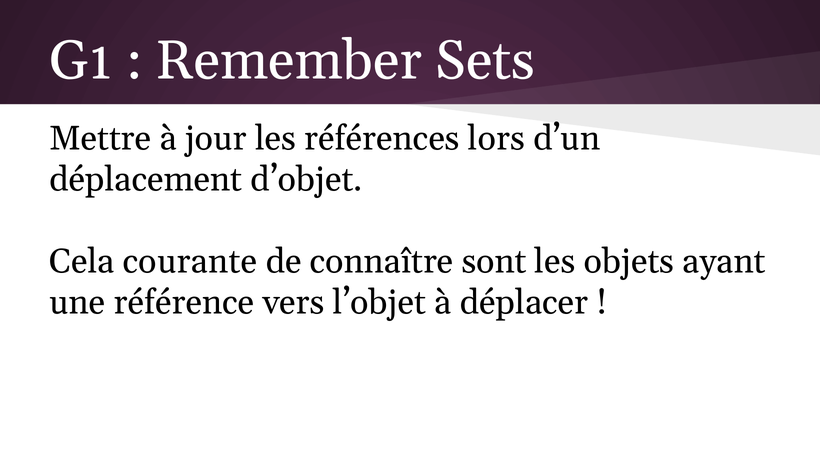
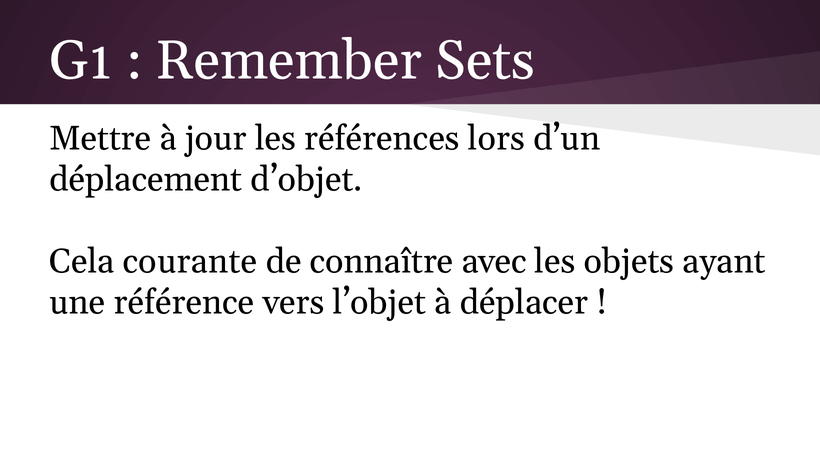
sont: sont -> avec
